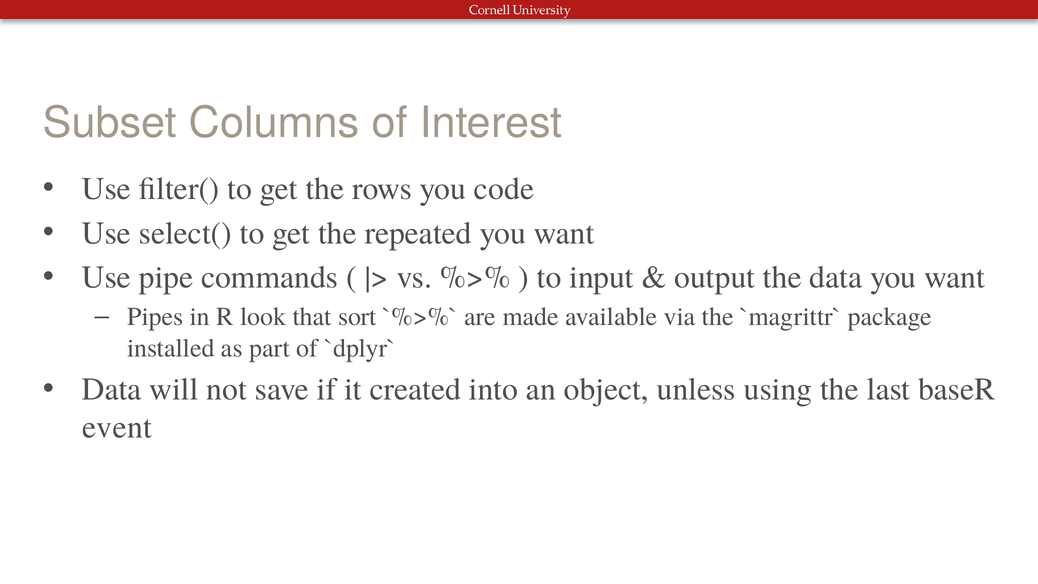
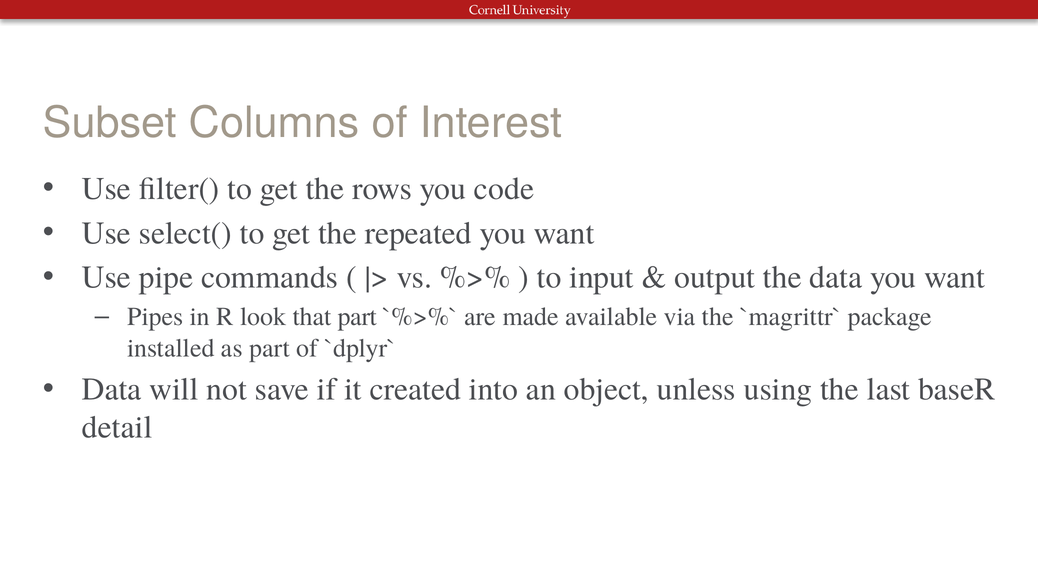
that sort: sort -> part
event: event -> detail
